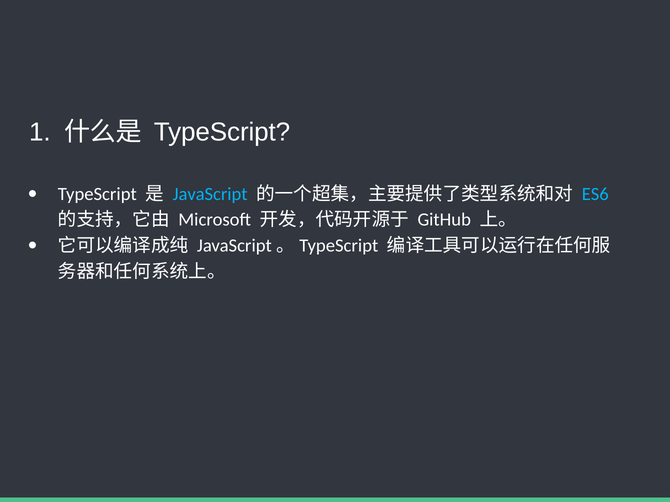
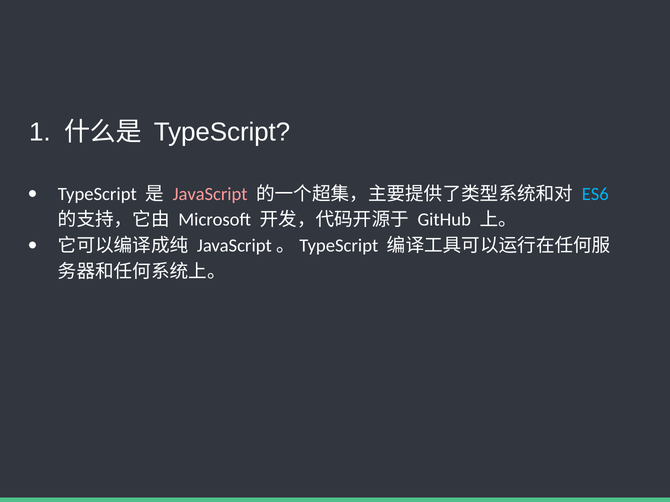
JavaScript colour: light blue -> pink
